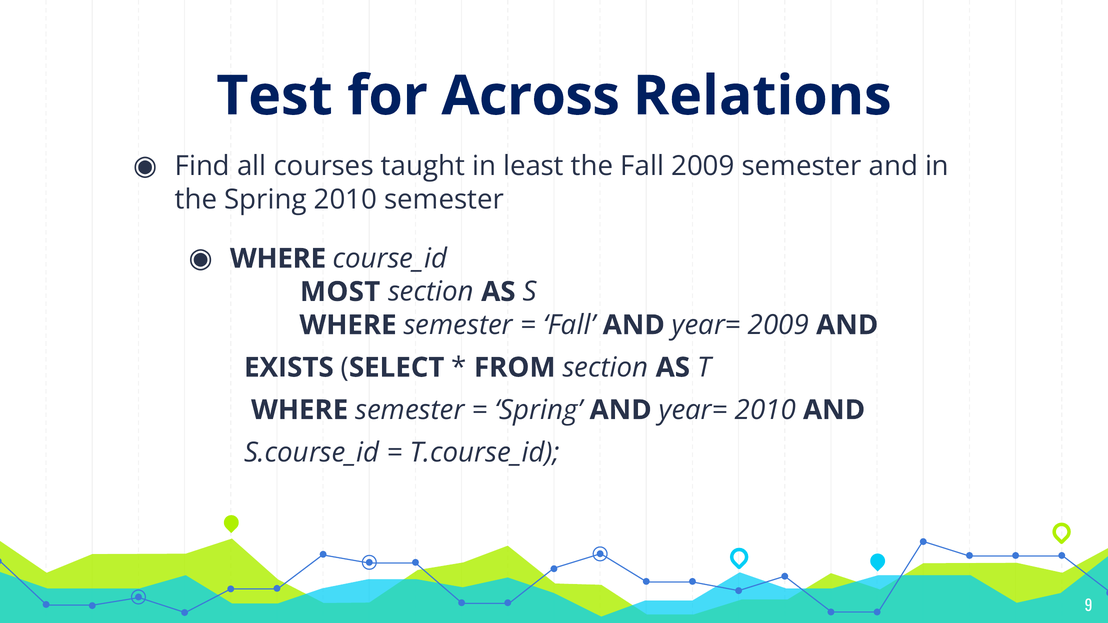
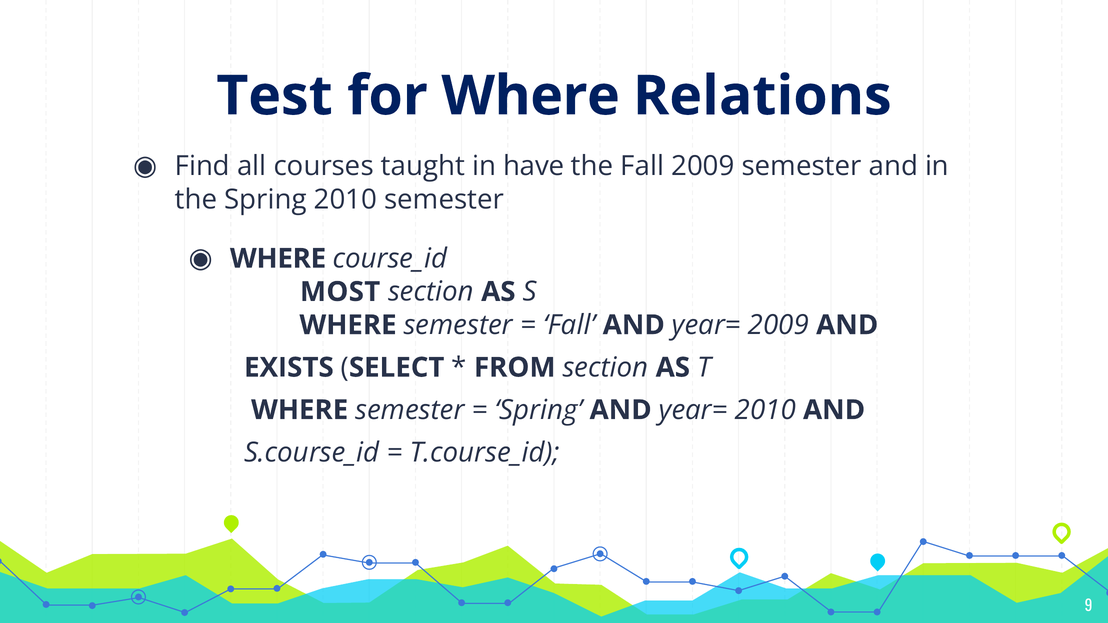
for Across: Across -> Where
least: least -> have
